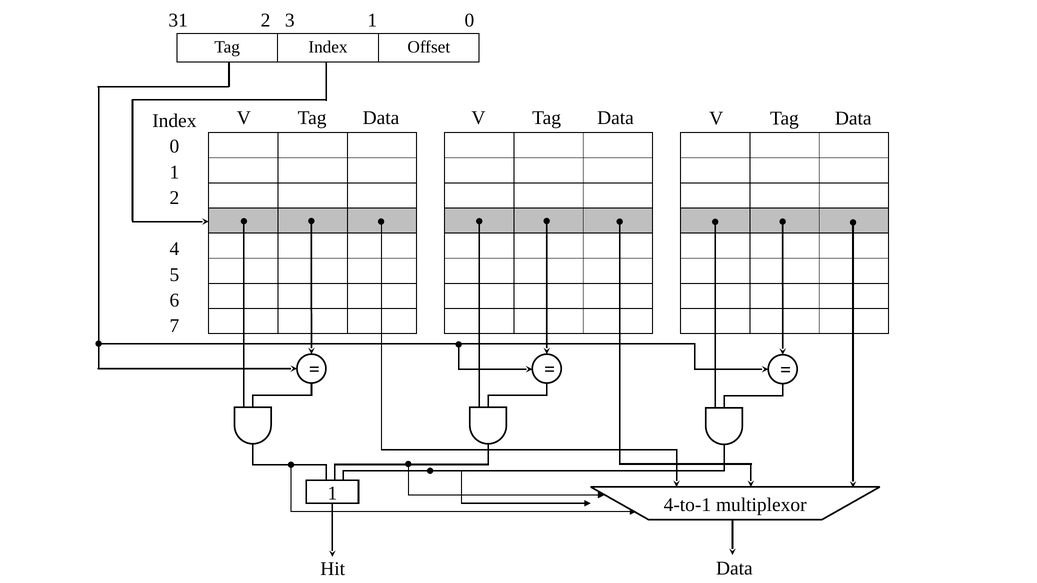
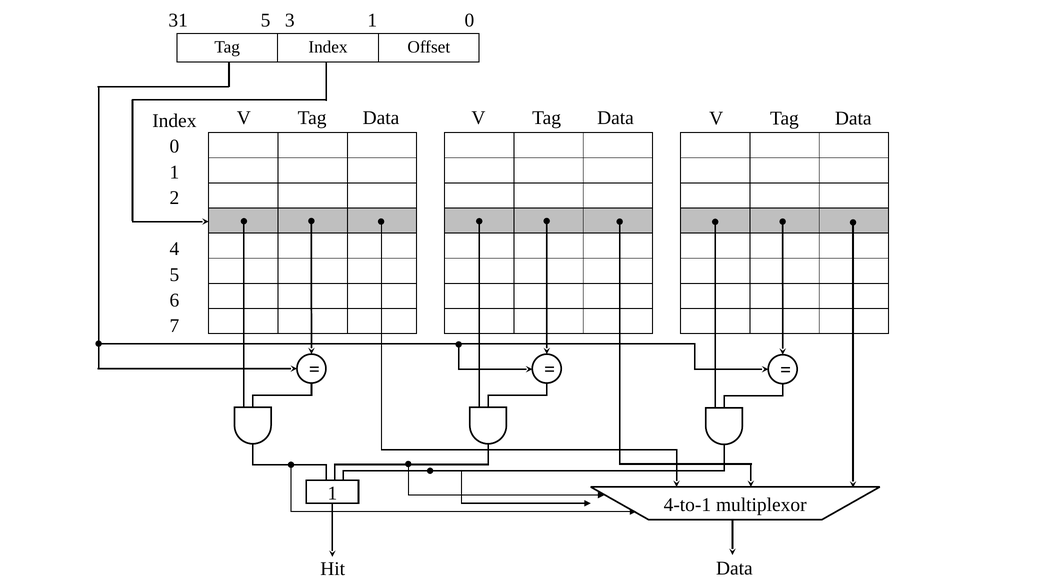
31 2: 2 -> 5
